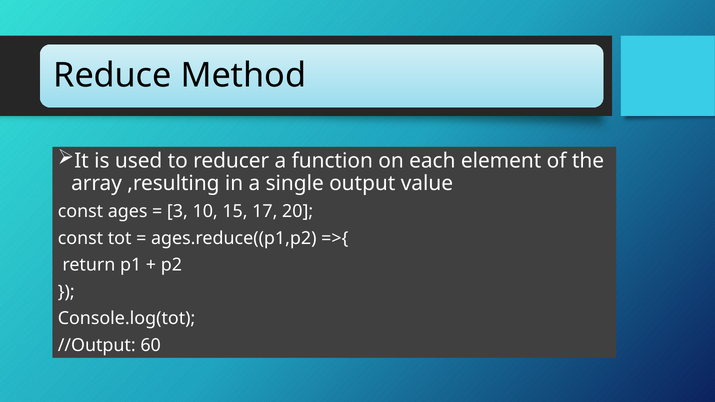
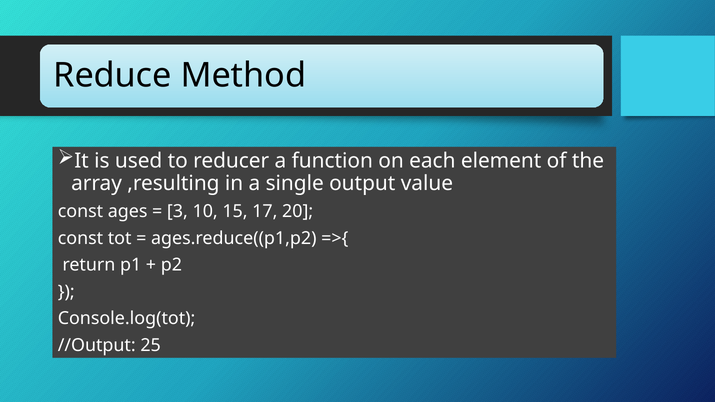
60: 60 -> 25
